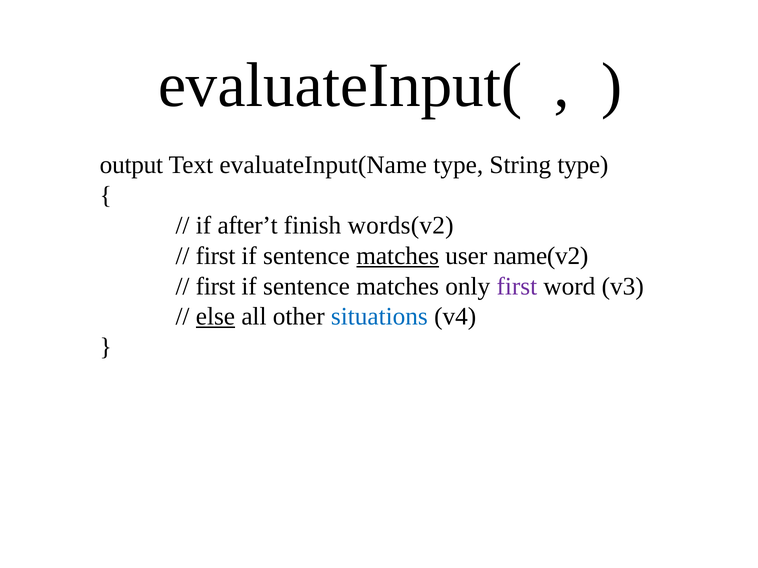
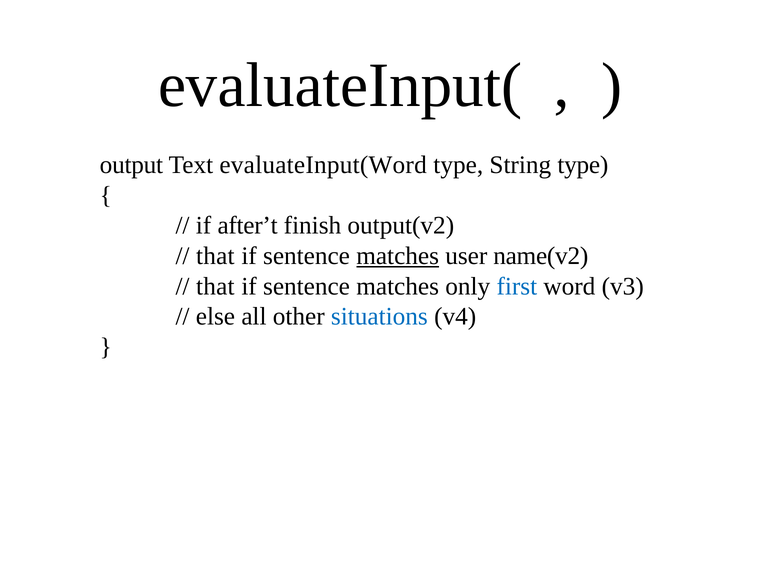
evaluateInput(Name: evaluateInput(Name -> evaluateInput(Word
words(v2: words(v2 -> output(v2
first at (216, 256): first -> that
first at (216, 287): first -> that
first at (517, 287) colour: purple -> blue
else underline: present -> none
